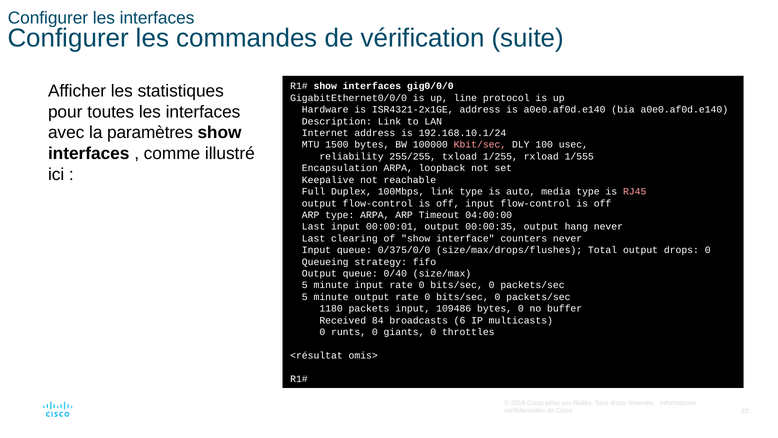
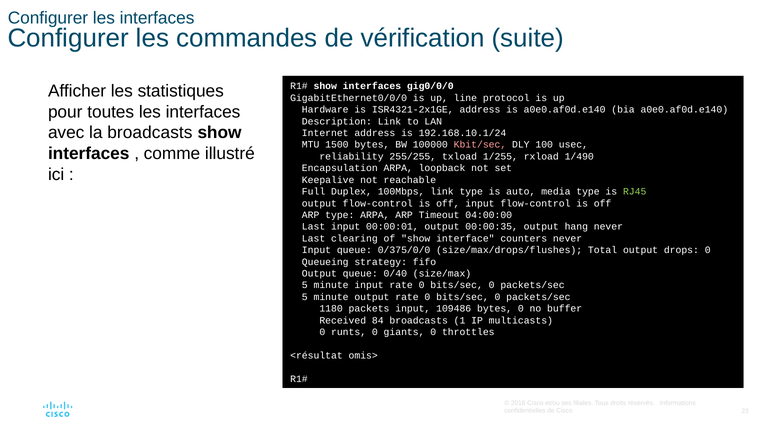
la paramètres: paramètres -> broadcasts
1/555: 1/555 -> 1/490
RJ45 colour: pink -> light green
6: 6 -> 1
